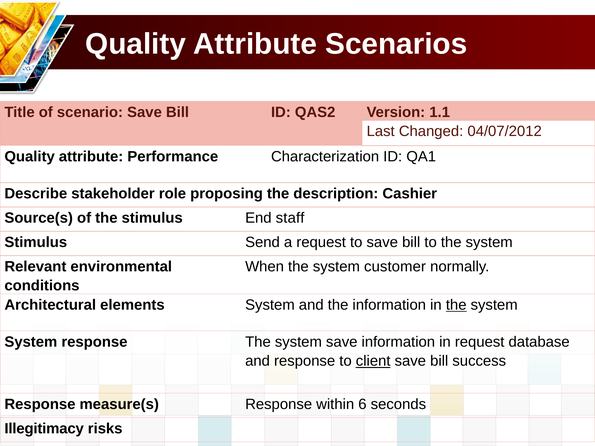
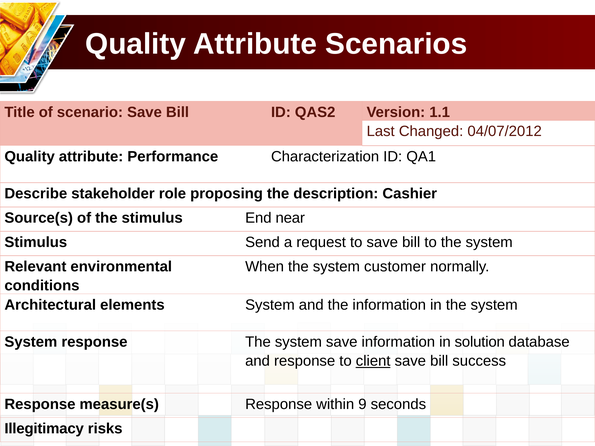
staff: staff -> near
the at (456, 305) underline: present -> none
in request: request -> solution
6: 6 -> 9
